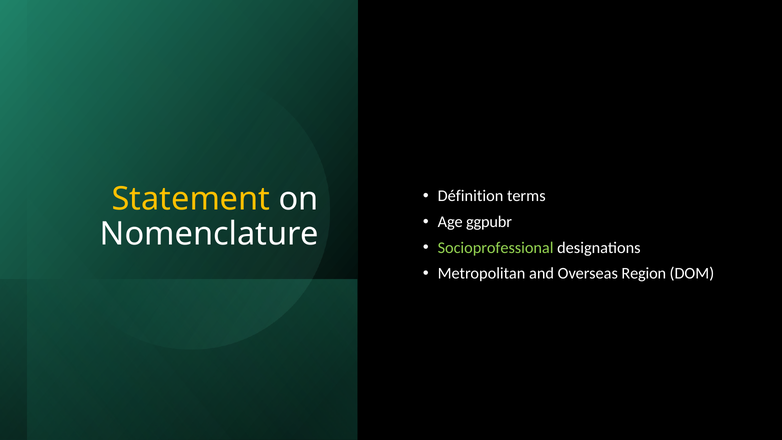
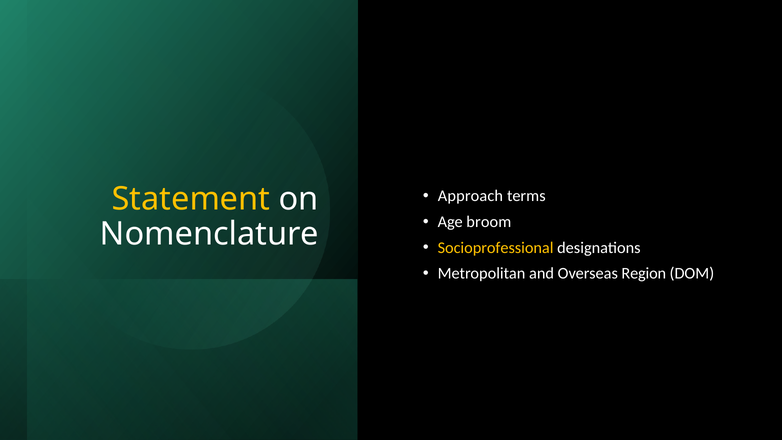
Définition: Définition -> Approach
ggpubr: ggpubr -> broom
Socioprofessional colour: light green -> yellow
